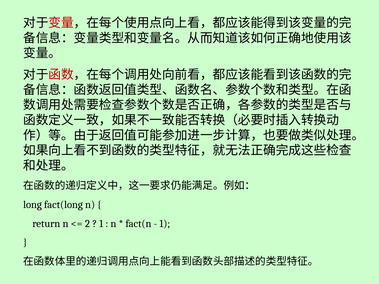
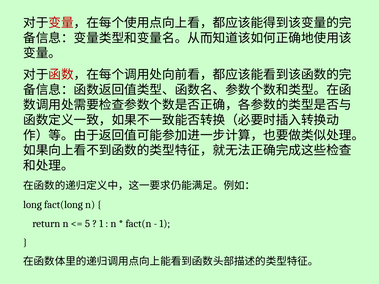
2: 2 -> 5
